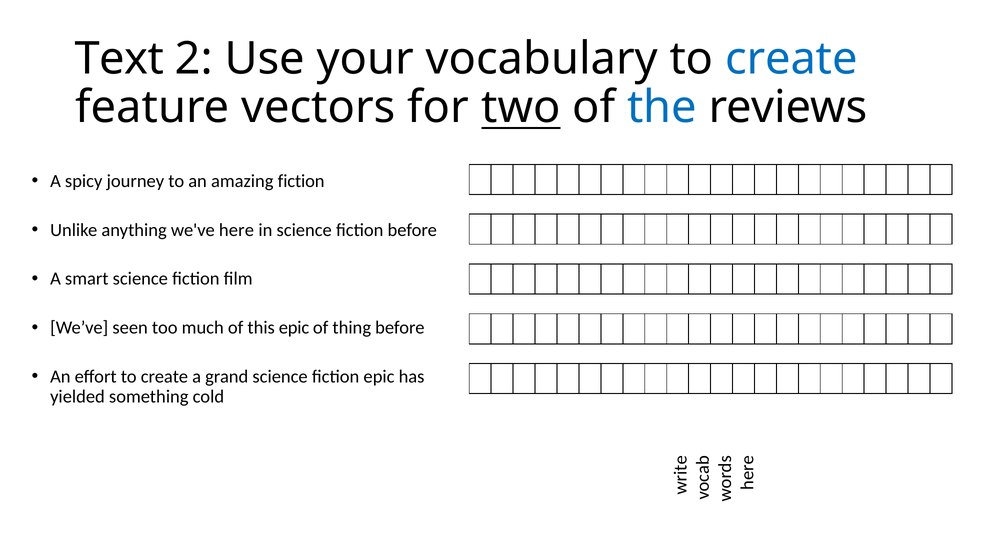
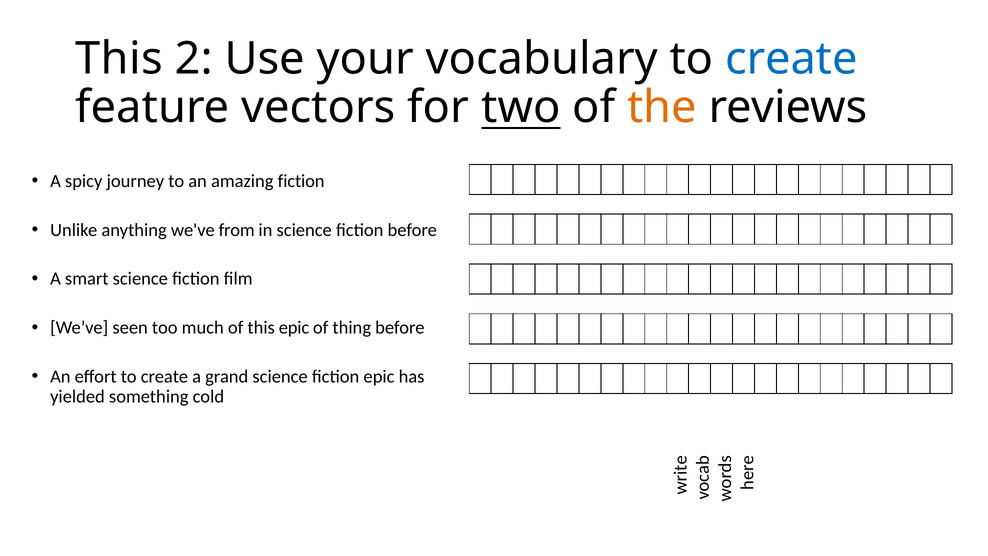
Text at (119, 59): Text -> This
the colour: blue -> orange
here: here -> from
